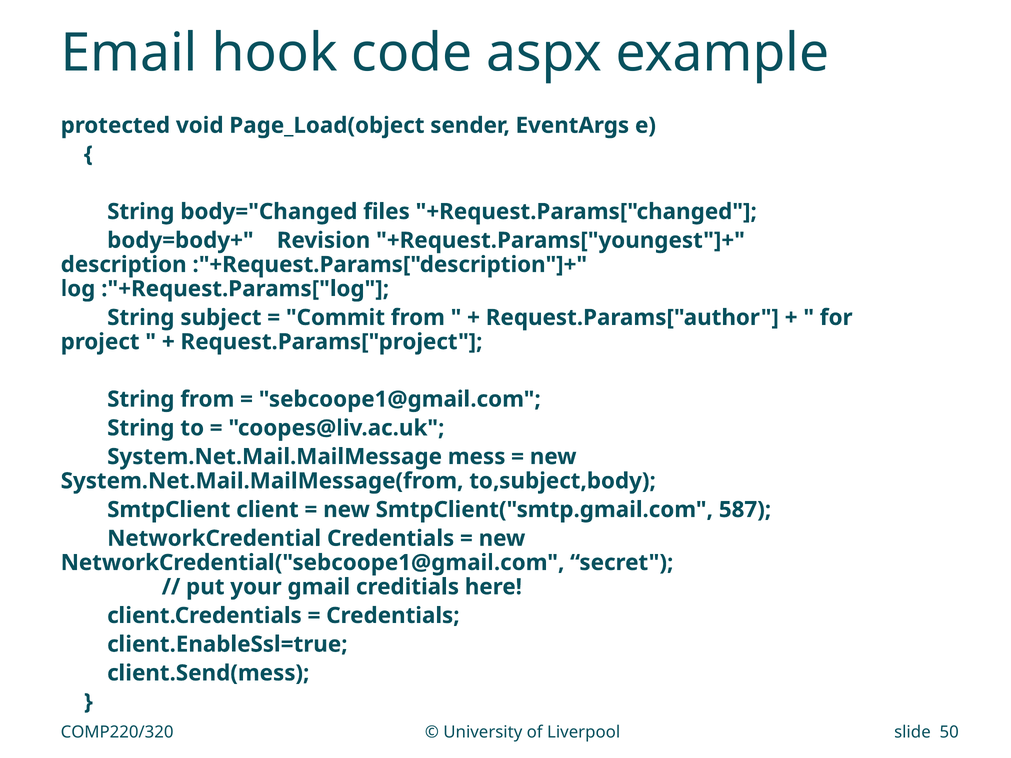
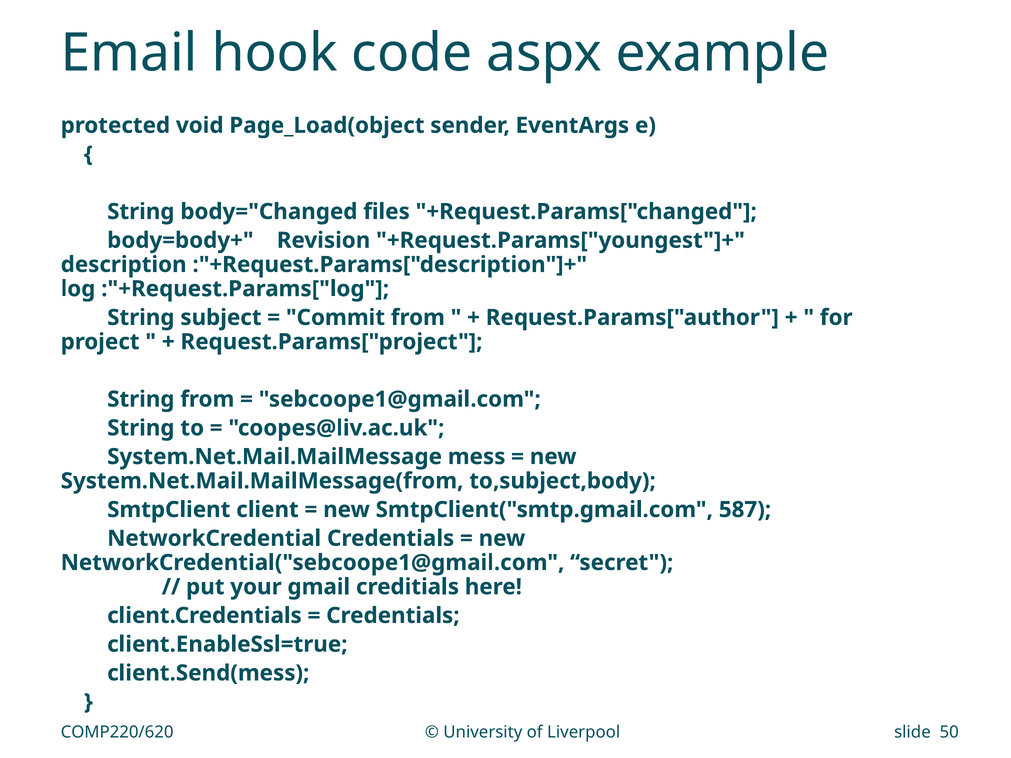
COMP220/320: COMP220/320 -> COMP220/620
